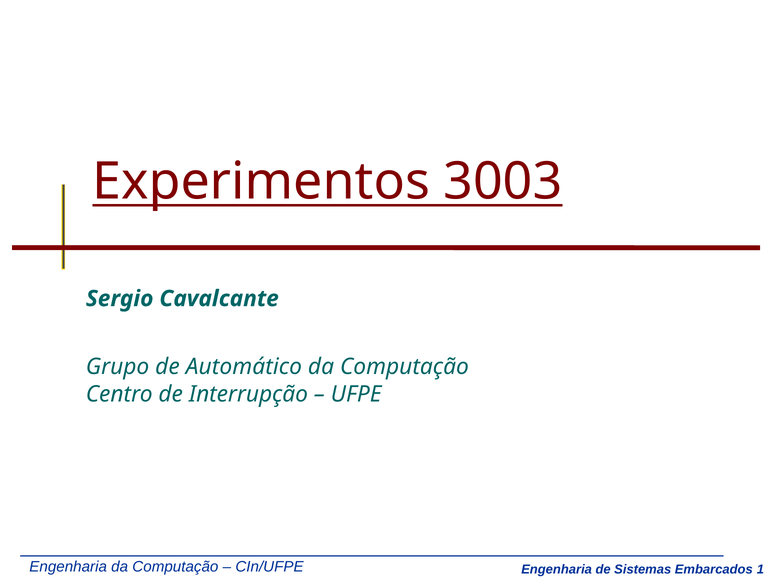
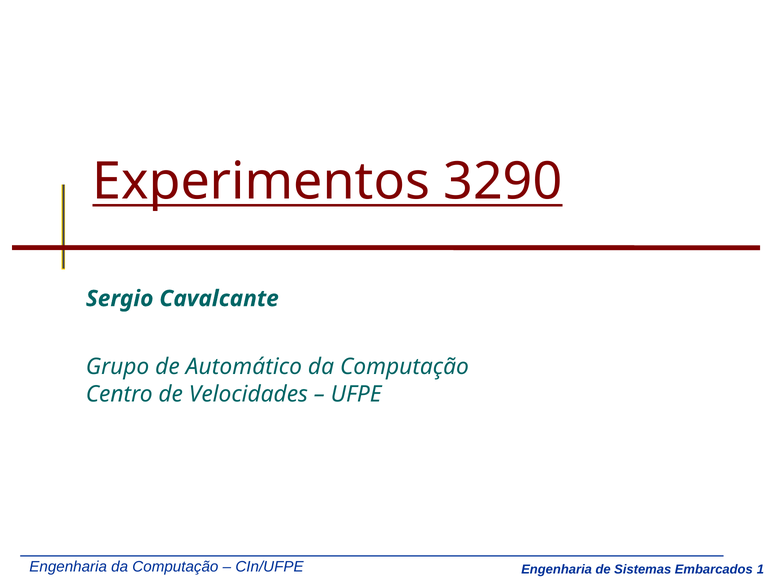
3003: 3003 -> 3290
Interrupção: Interrupção -> Velocidades
